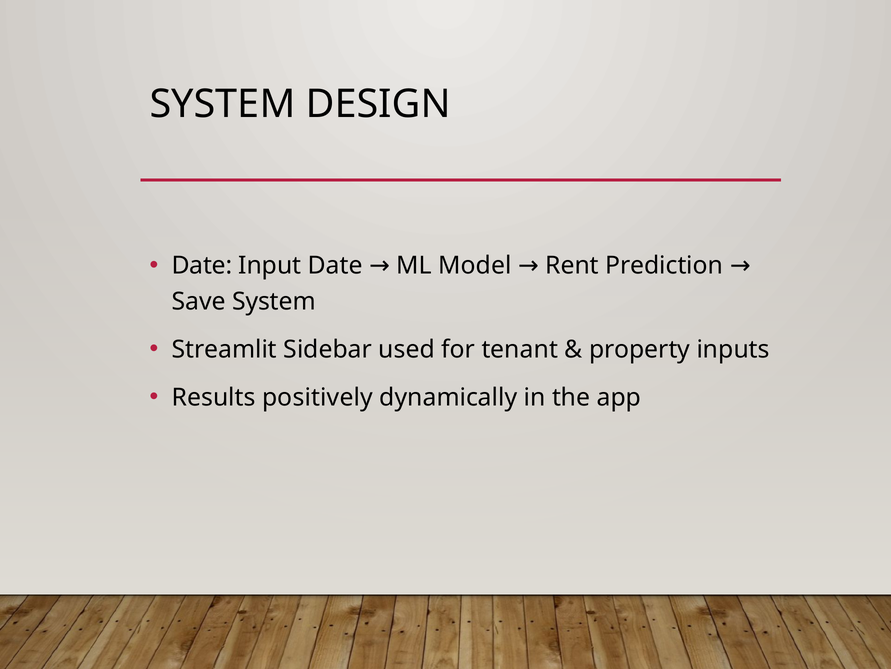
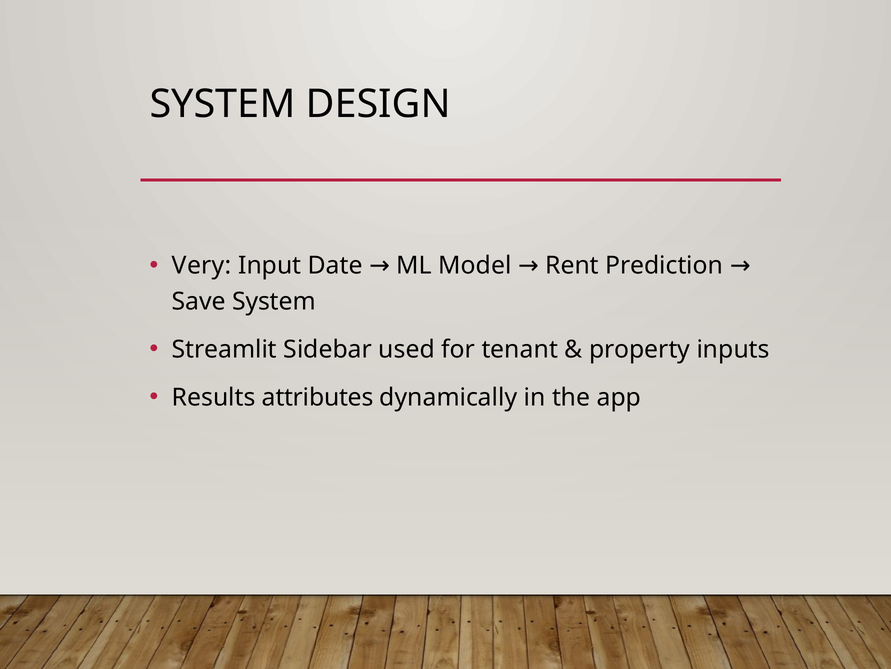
Date at (202, 265): Date -> Very
positively: positively -> attributes
